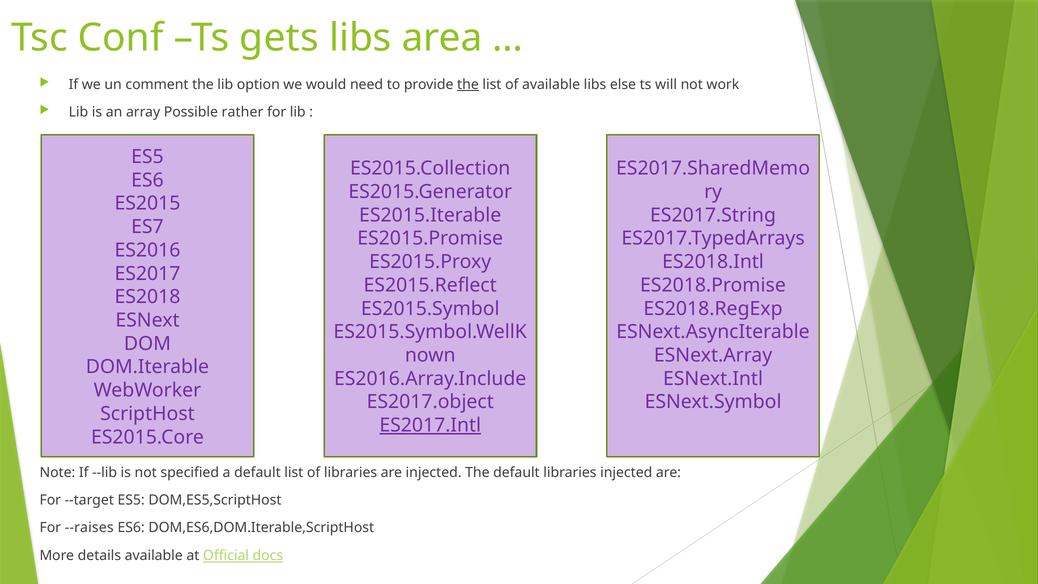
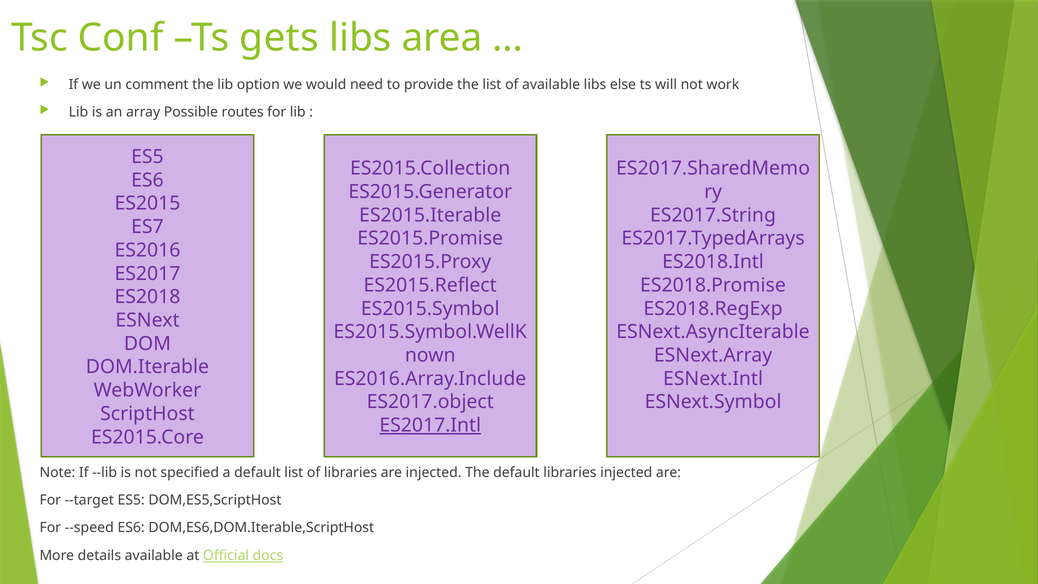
the at (468, 84) underline: present -> none
rather: rather -> routes
--raises: --raises -> --speed
